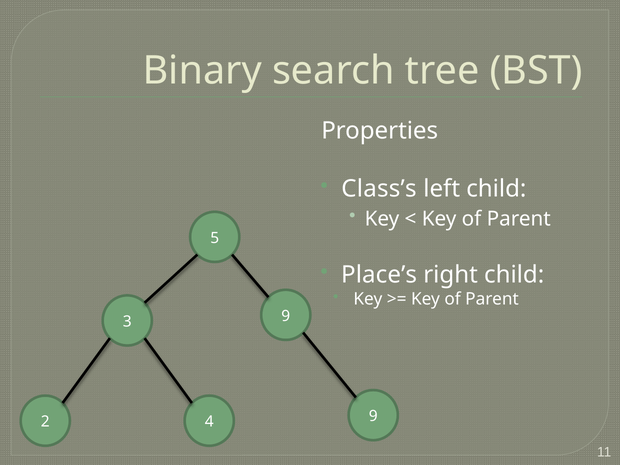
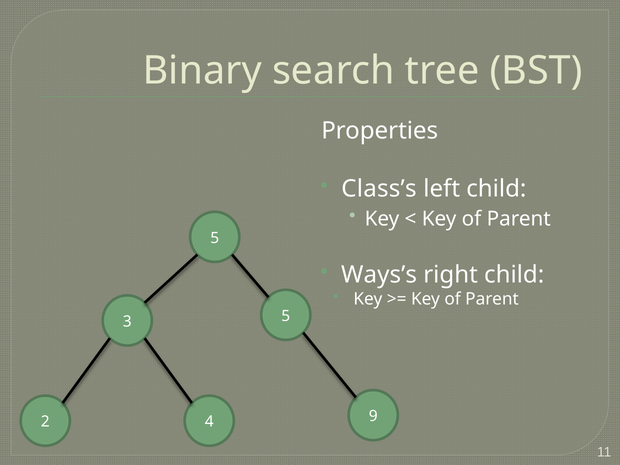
Place’s: Place’s -> Ways’s
3 9: 9 -> 5
